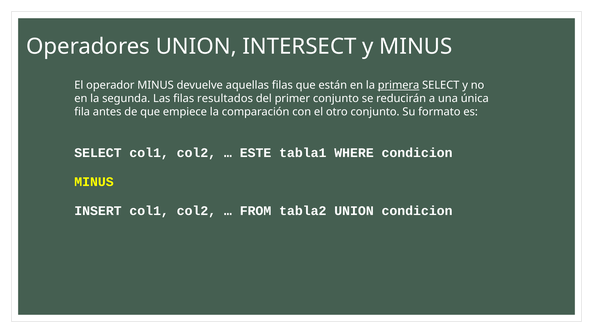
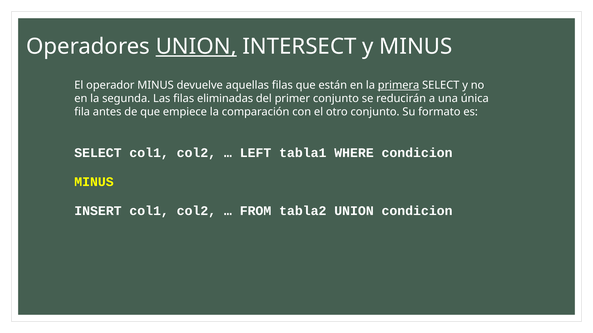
UNION at (196, 47) underline: none -> present
resultados: resultados -> eliminadas
ESTE: ESTE -> LEFT
